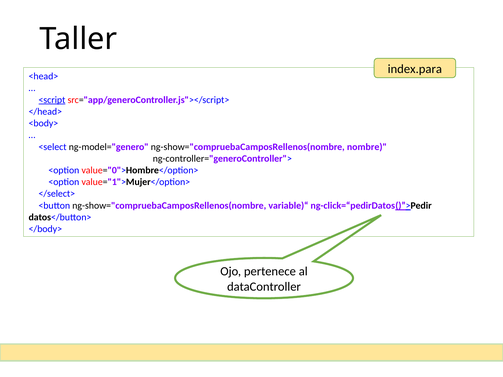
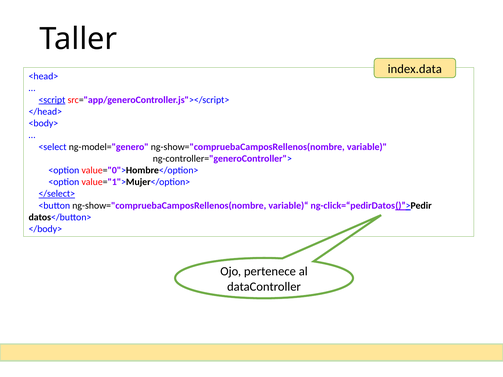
index.para: index.para -> index.data
nombre: nombre -> variable
</select> underline: none -> present
